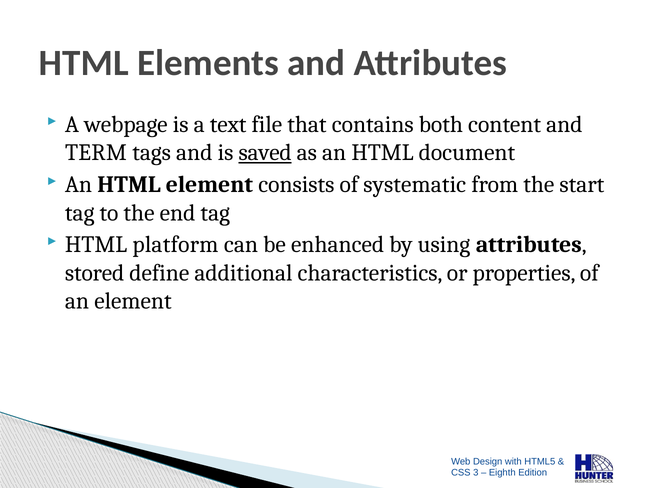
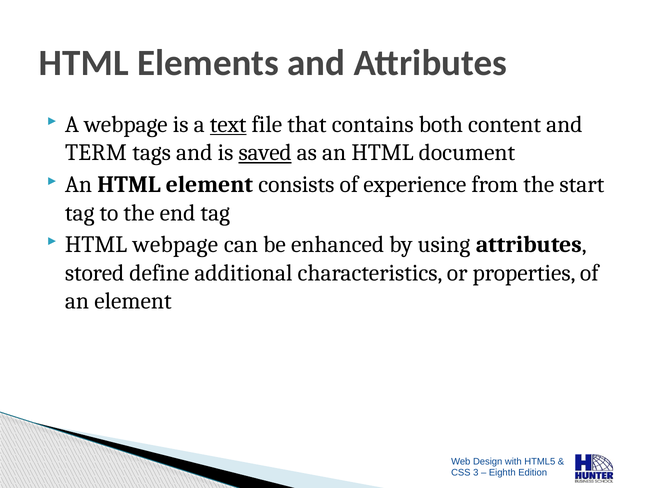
text underline: none -> present
systematic: systematic -> experience
HTML platform: platform -> webpage
